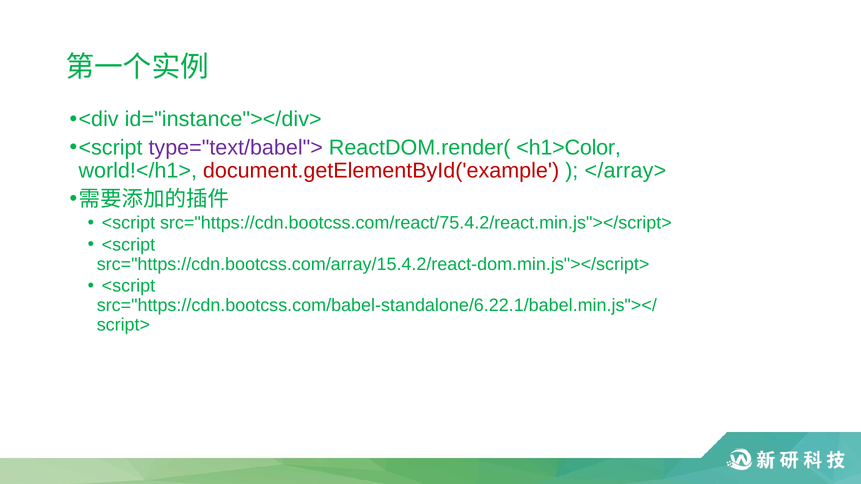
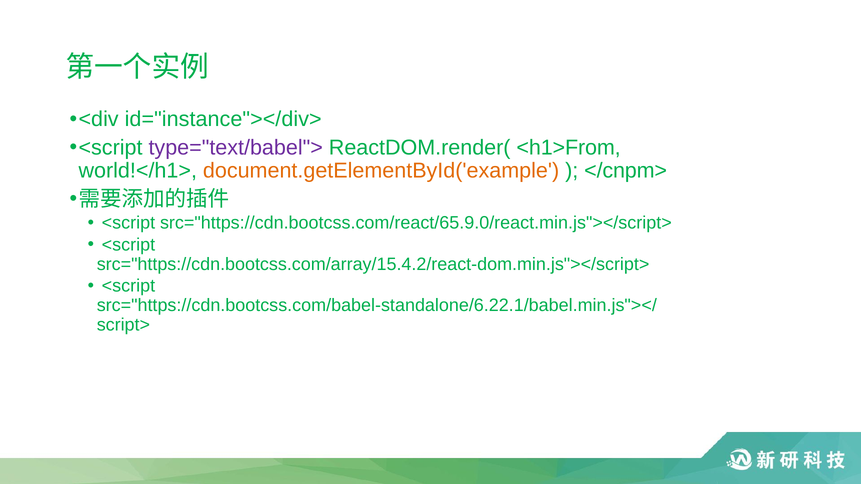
<h1>Color: <h1>Color -> <h1>From
document.getElementById('example colour: red -> orange
</array>: </array> -> </cnpm>
src="https://cdn.bootcss.com/react/75.4.2/react.min.js"></script>: src="https://cdn.bootcss.com/react/75.4.2/react.min.js"></script> -> src="https://cdn.bootcss.com/react/65.9.0/react.min.js"></script>
